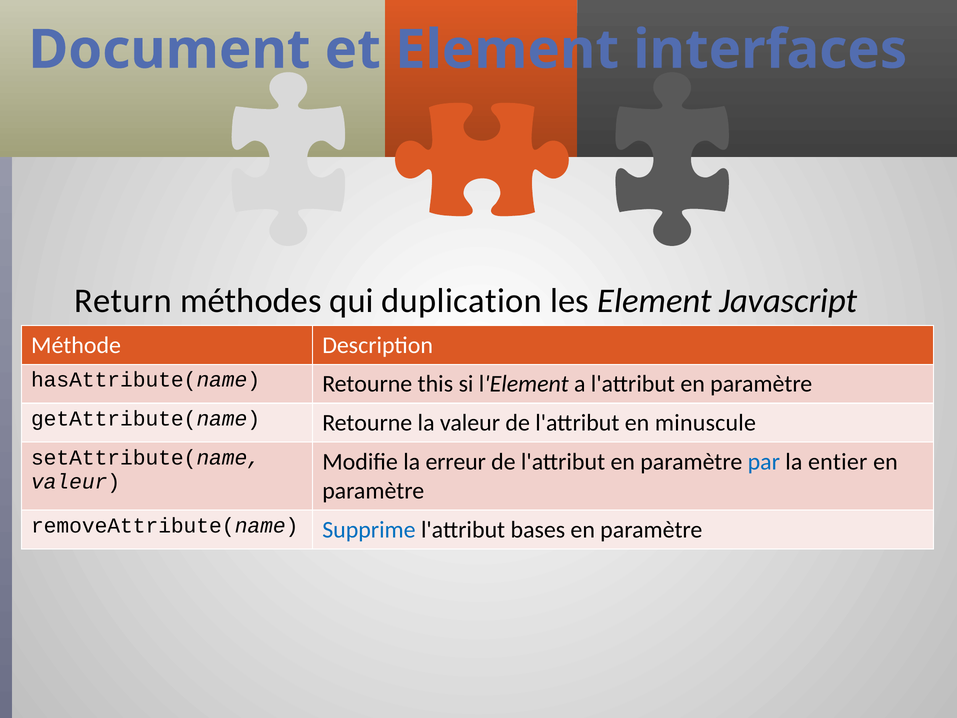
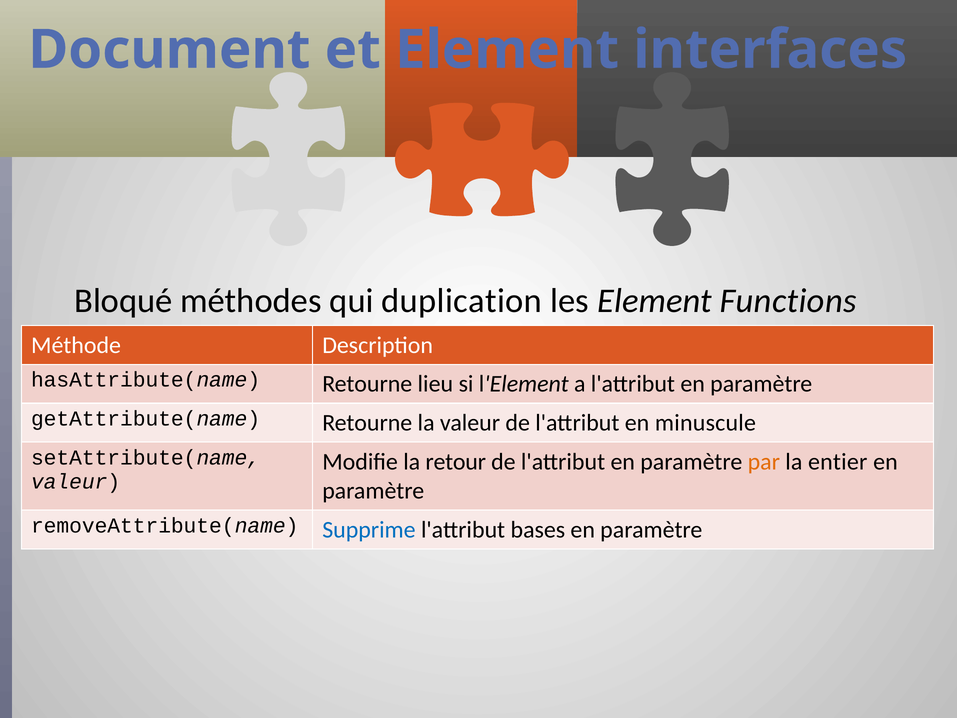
Return: Return -> Bloqué
Javascript: Javascript -> Functions
this: this -> lieu
erreur: erreur -> retour
par colour: blue -> orange
